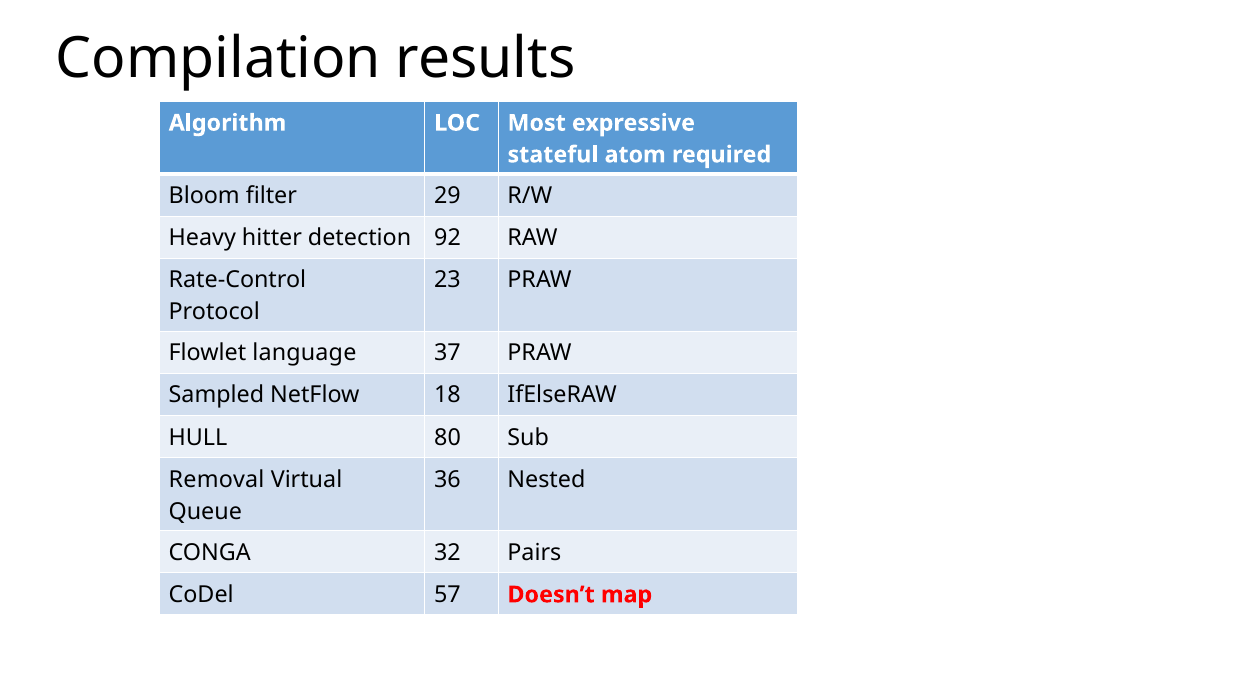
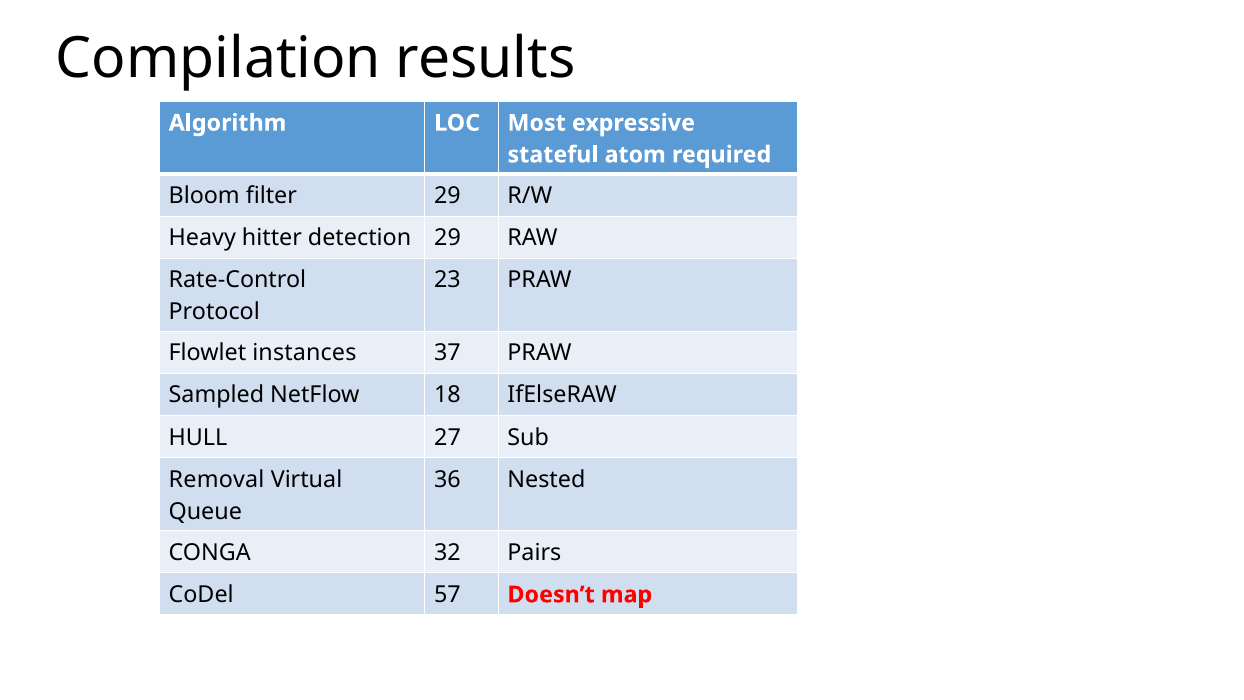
detection 92: 92 -> 29
language: language -> instances
80: 80 -> 27
